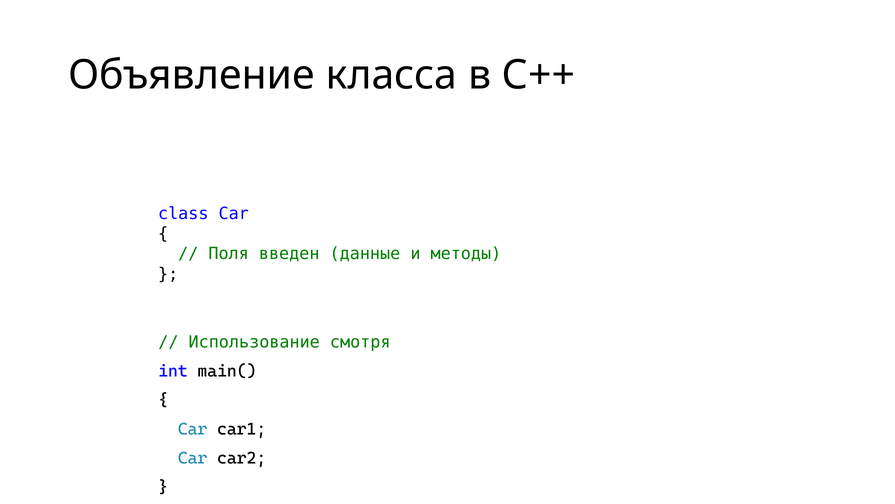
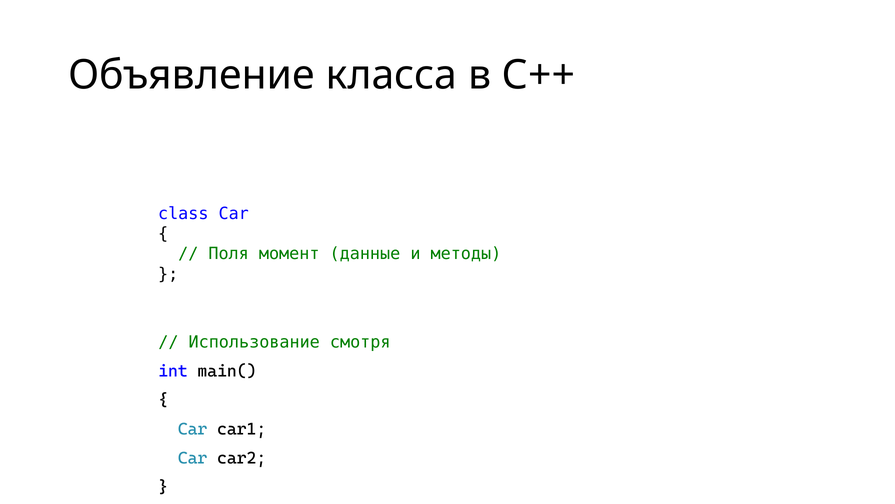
введен: введен -> момент
